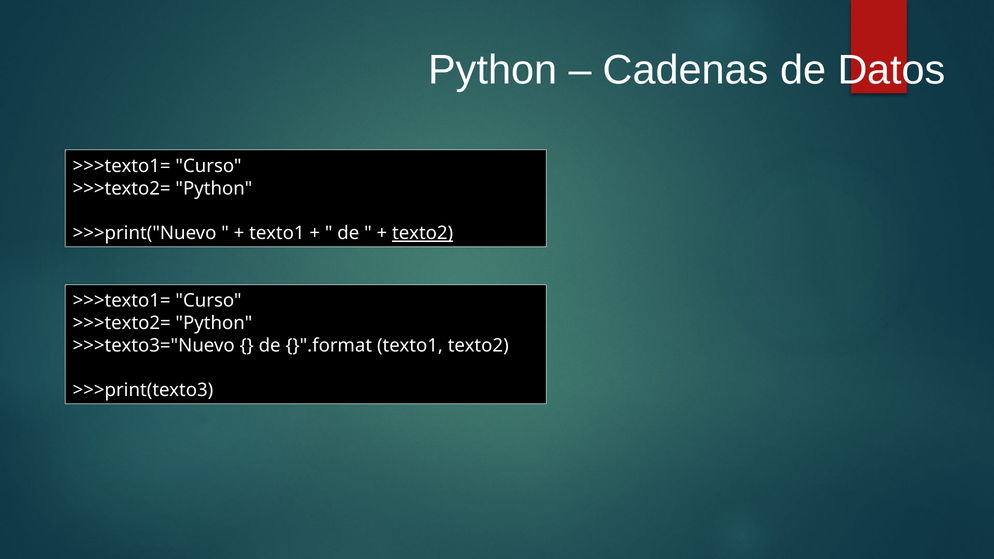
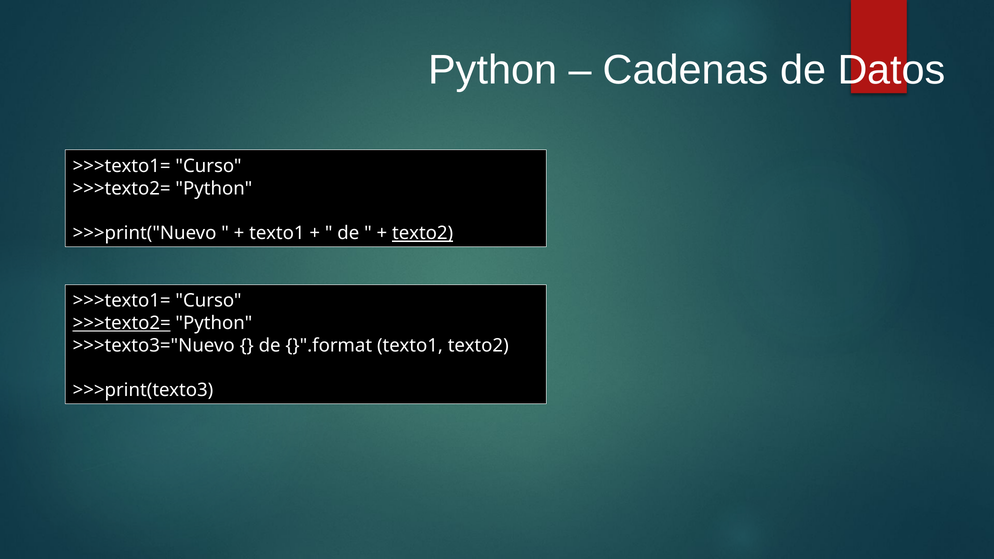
>>>texto2= at (122, 323) underline: none -> present
